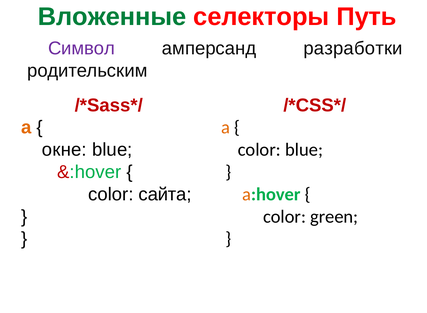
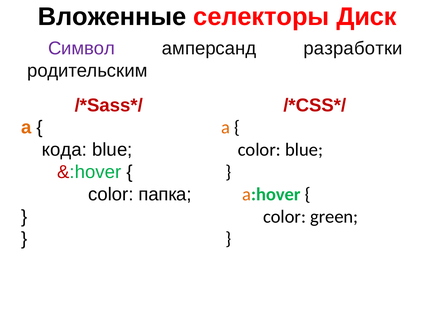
Вложенные colour: green -> black
Путь: Путь -> Диск
окне: окне -> кода
сайта: сайта -> папка
